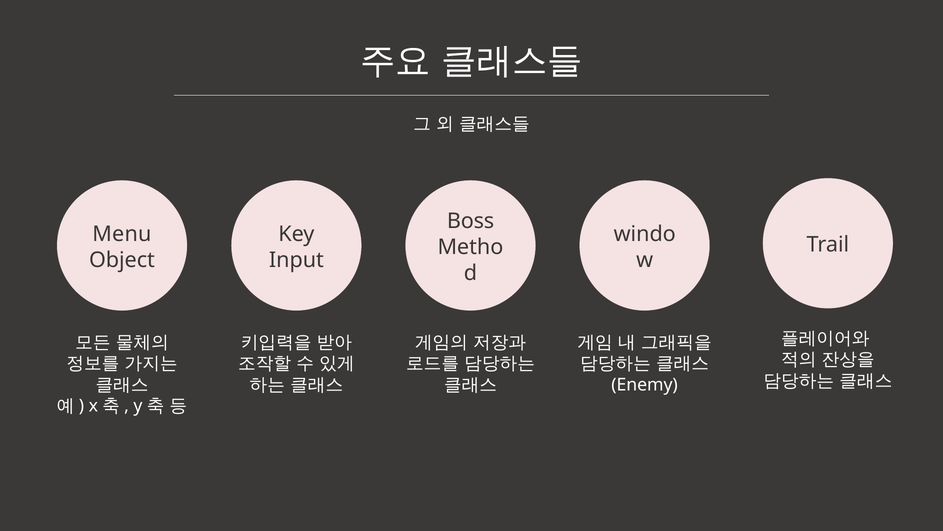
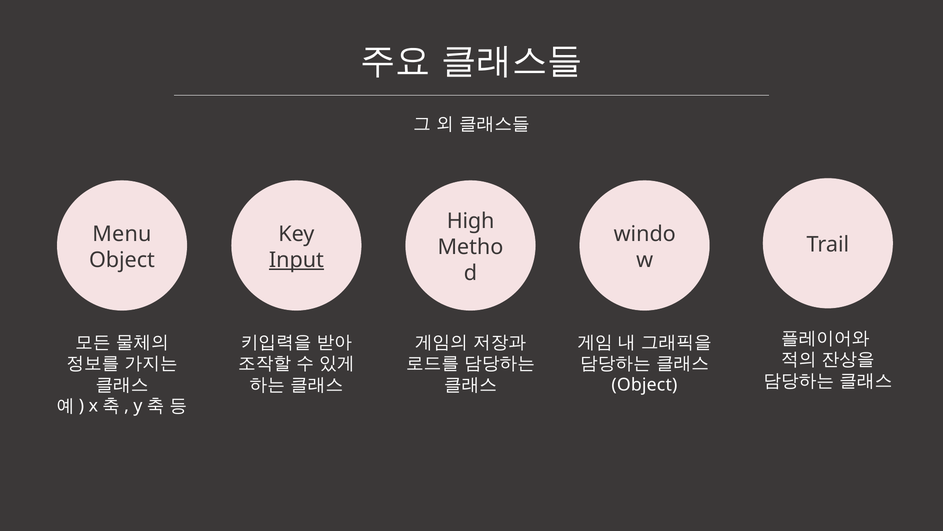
Boss: Boss -> High
Input underline: none -> present
Enemy at (645, 384): Enemy -> Object
